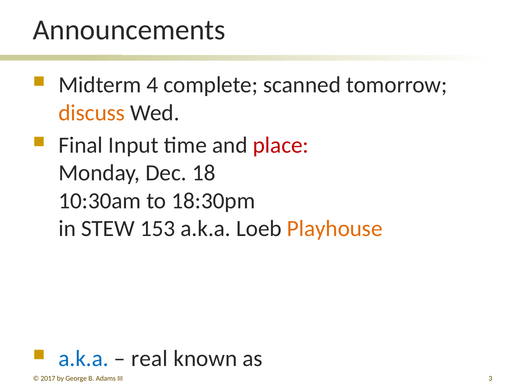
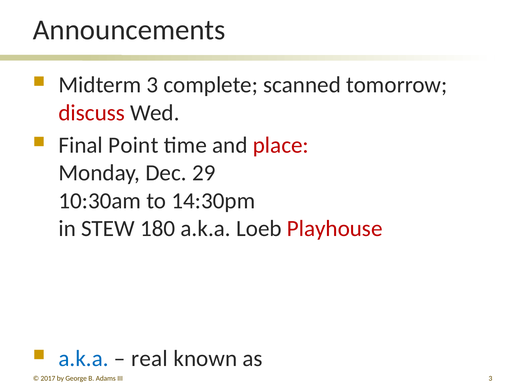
Midterm 4: 4 -> 3
discuss colour: orange -> red
Input: Input -> Point
18: 18 -> 29
18:30pm: 18:30pm -> 14:30pm
153: 153 -> 180
Playhouse colour: orange -> red
